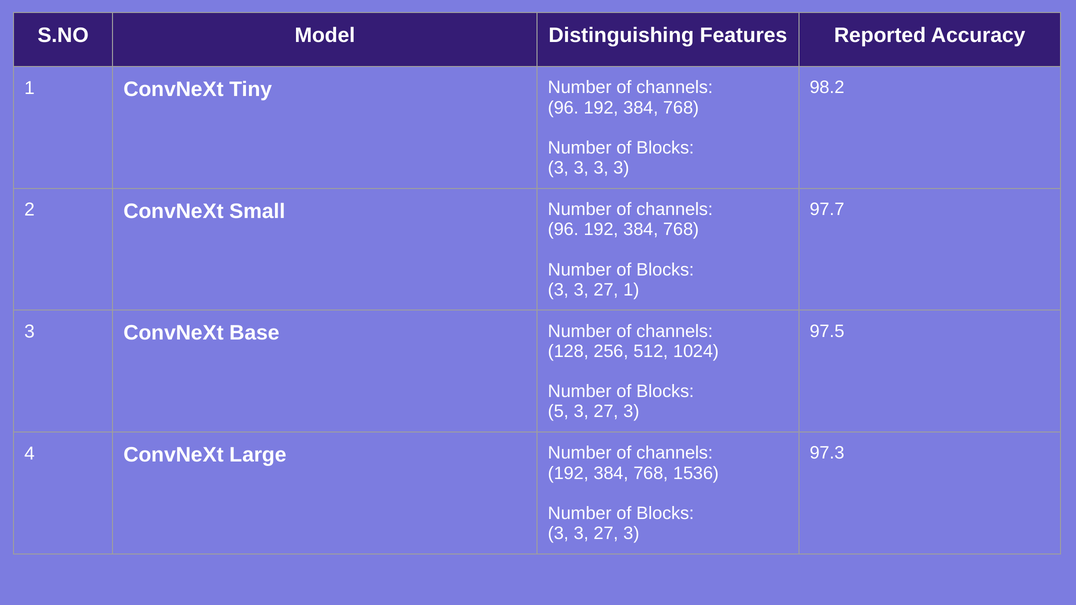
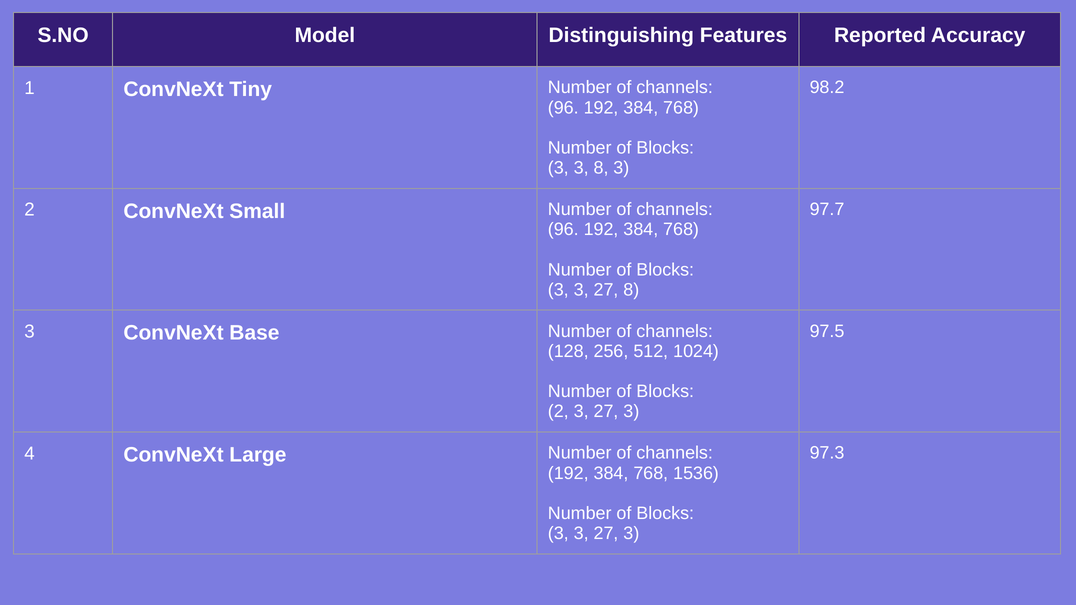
3 at (601, 168): 3 -> 8
27 1: 1 -> 8
5 at (558, 412): 5 -> 2
